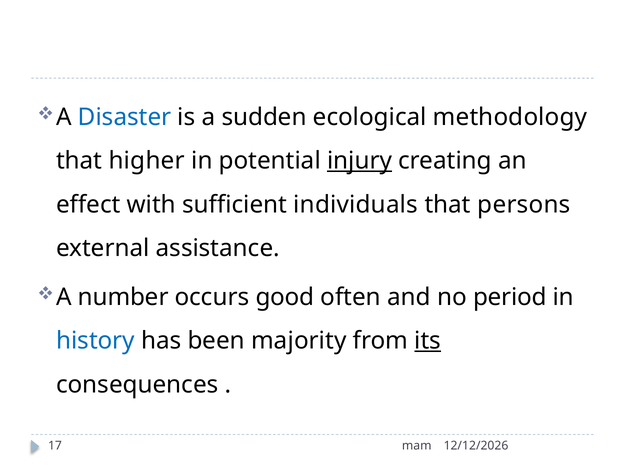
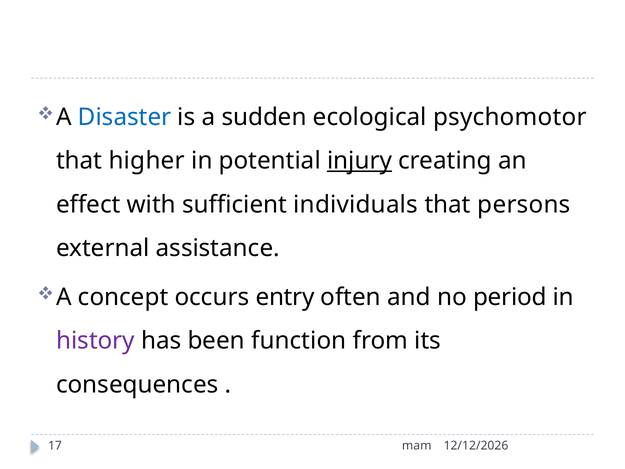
methodology: methodology -> psychomotor
number: number -> concept
good: good -> entry
history colour: blue -> purple
majority: majority -> function
its underline: present -> none
